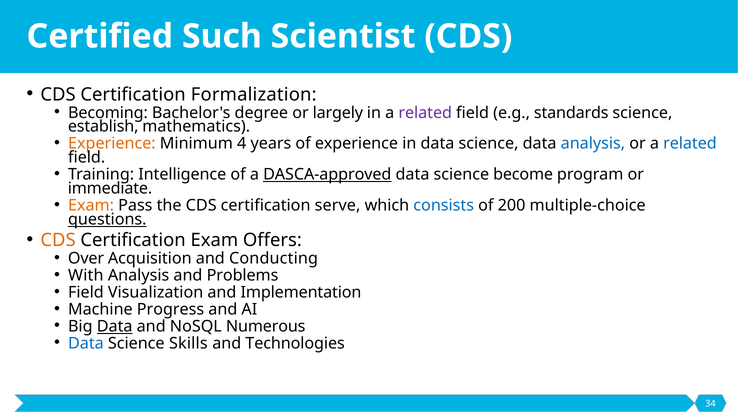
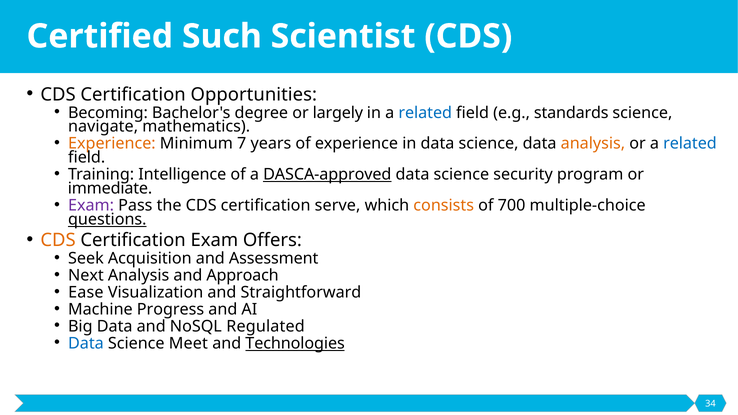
Formalization: Formalization -> Opportunities
related at (425, 113) colour: purple -> blue
establish: establish -> navigate
4: 4 -> 7
analysis at (593, 144) colour: blue -> orange
become: become -> security
Exam at (91, 206) colour: orange -> purple
consists colour: blue -> orange
200: 200 -> 700
Over: Over -> Seek
Conducting: Conducting -> Assessment
With: With -> Next
Problems: Problems -> Approach
Field at (86, 293): Field -> Ease
Implementation: Implementation -> Straightforward
Data at (115, 327) underline: present -> none
Numerous: Numerous -> Regulated
Skills: Skills -> Meet
Technologies underline: none -> present
